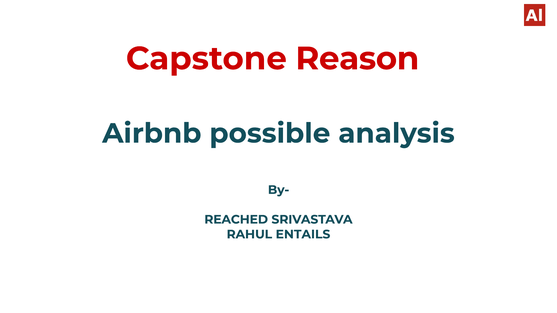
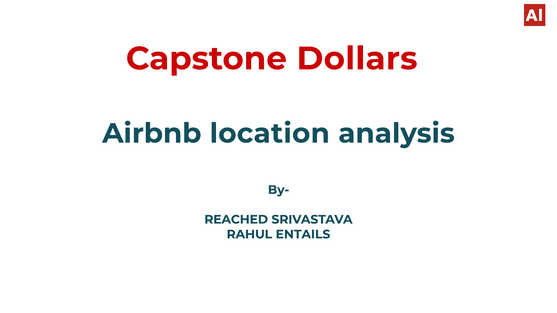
Reason: Reason -> Dollars
possible: possible -> location
